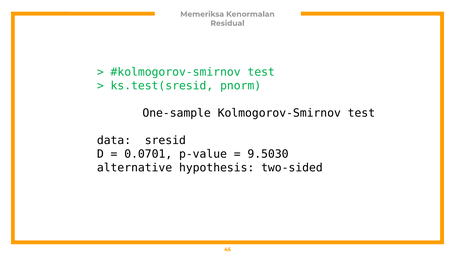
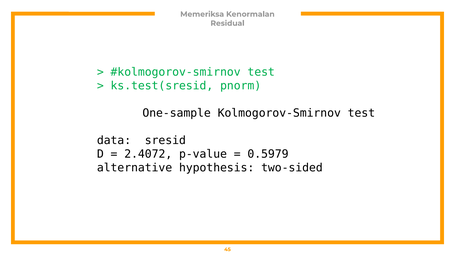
0.0701: 0.0701 -> 2.4072
9.5030: 9.5030 -> 0.5979
